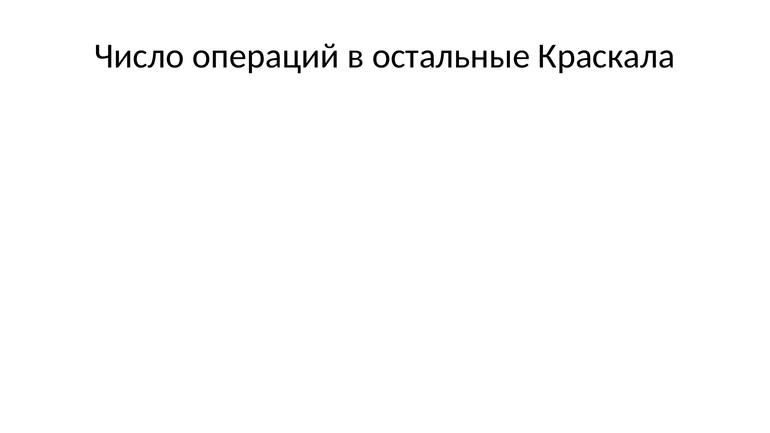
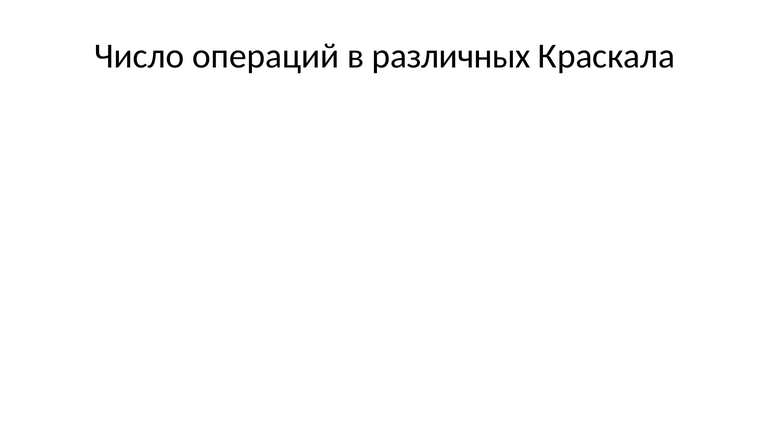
остальные: остальные -> различных
